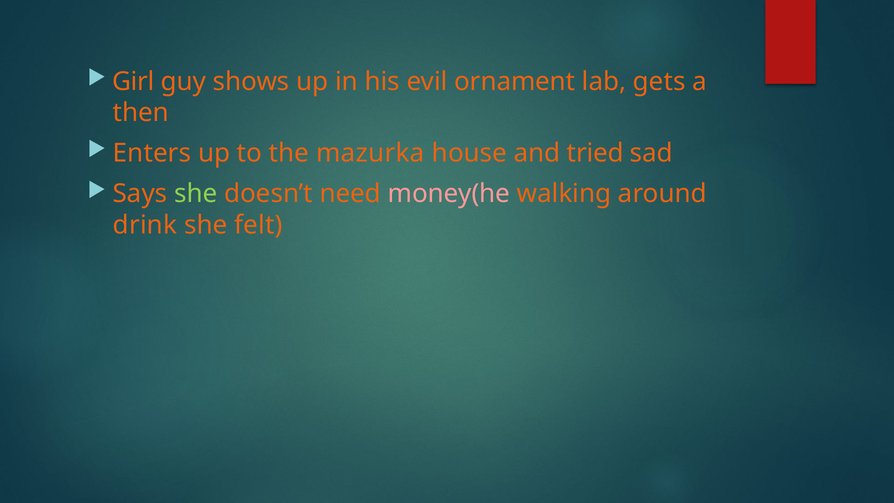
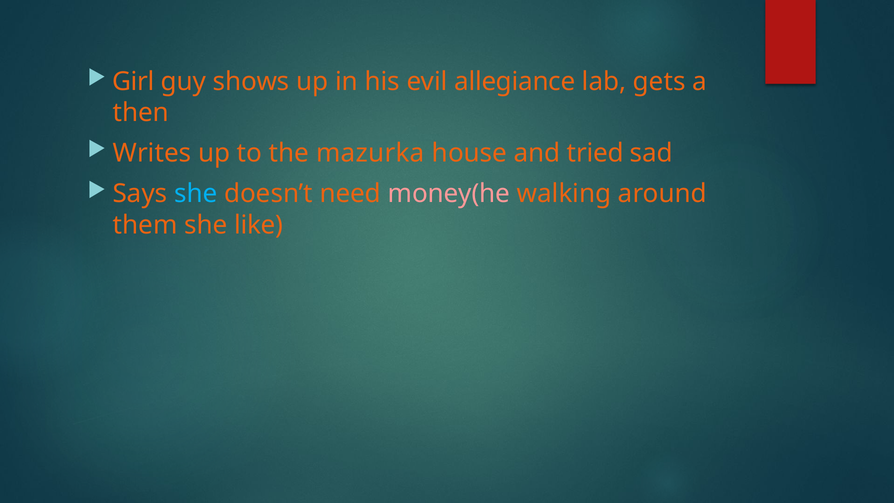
ornament: ornament -> allegiance
Enters: Enters -> Writes
she at (196, 194) colour: light green -> light blue
drink: drink -> them
felt: felt -> like
